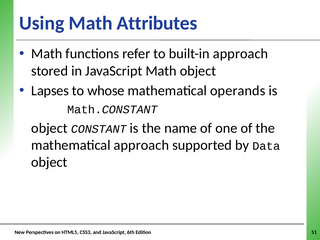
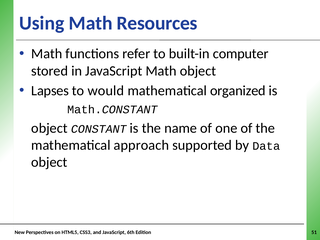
Attributes: Attributes -> Resources
built-in approach: approach -> computer
whose: whose -> would
operands: operands -> organized
